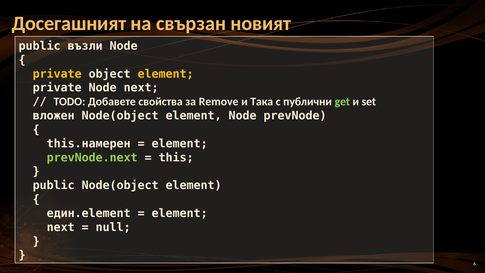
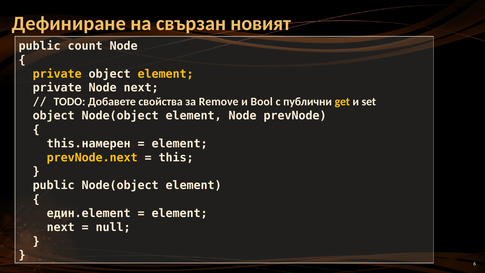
Досегашният: Досегашният -> Дефиниране
възли: възли -> count
Така: Така -> Bool
get colour: light green -> yellow
вложен at (54, 116): вложен -> object
prevNode.next colour: light green -> yellow
